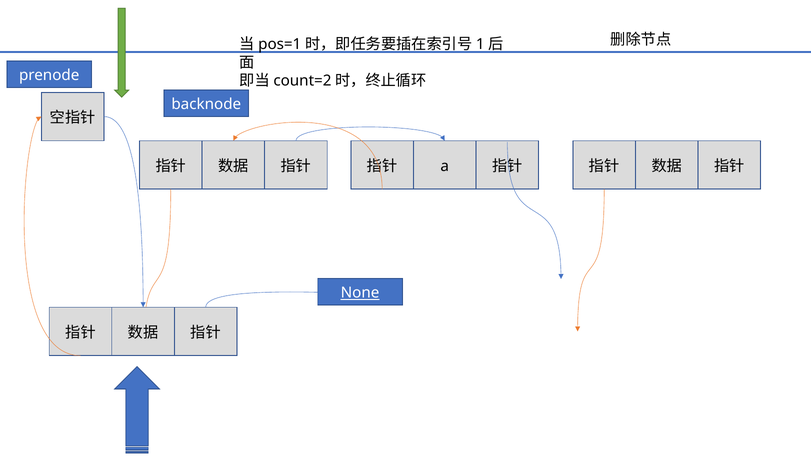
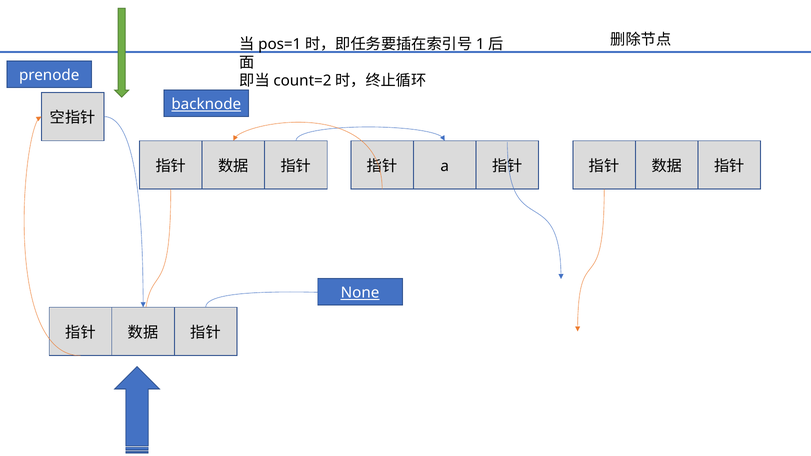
backnode underline: none -> present
